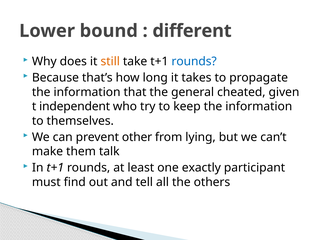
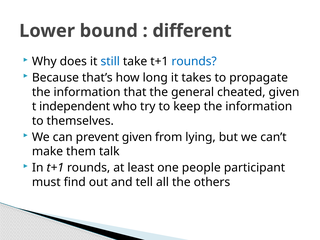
still colour: orange -> blue
prevent other: other -> given
exactly: exactly -> people
